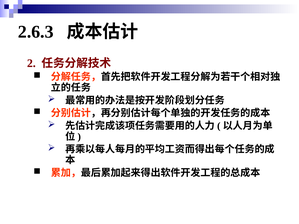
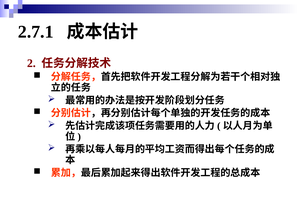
2.6.3: 2.6.3 -> 2.7.1
